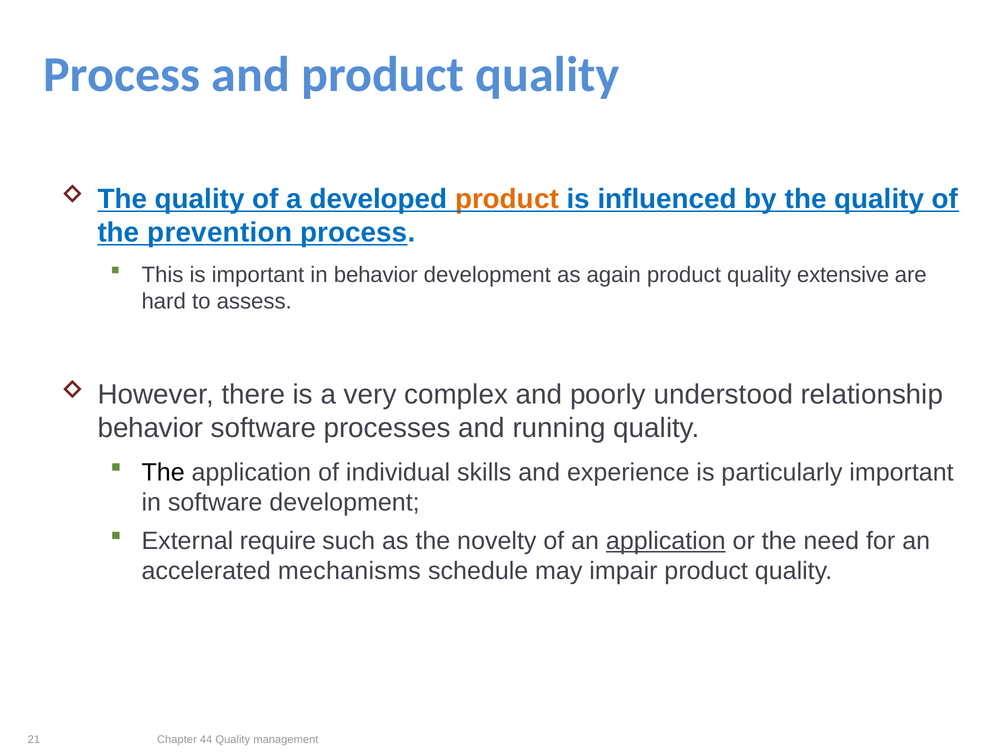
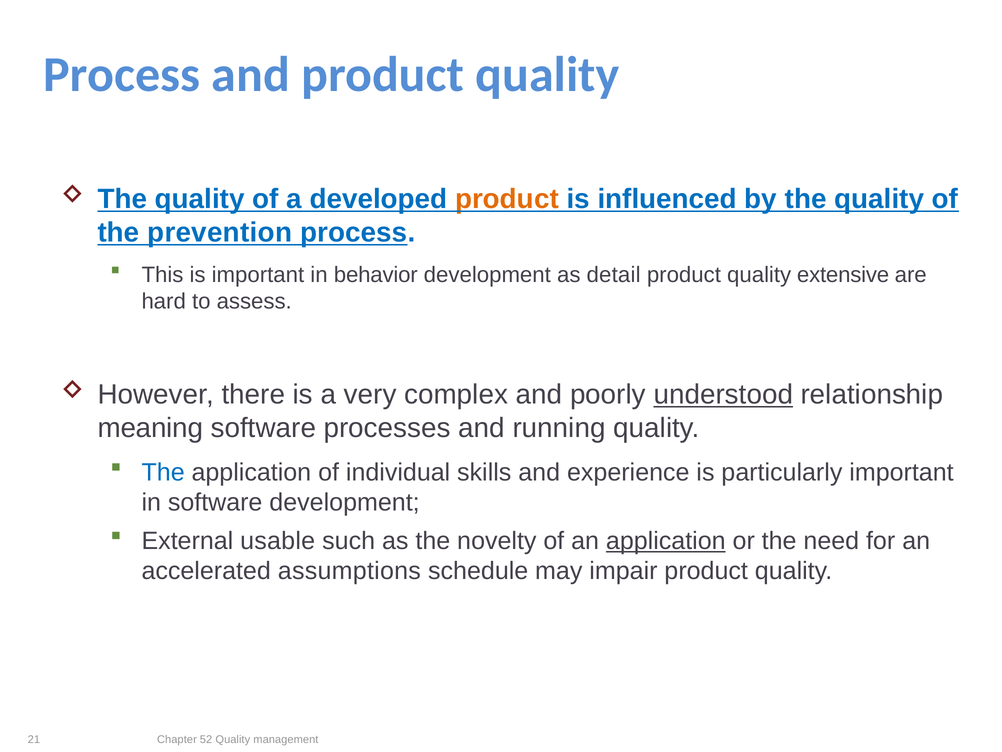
again: again -> detail
understood underline: none -> present
behavior at (150, 428): behavior -> meaning
The at (163, 472) colour: black -> blue
require: require -> usable
mechanisms: mechanisms -> assumptions
44: 44 -> 52
